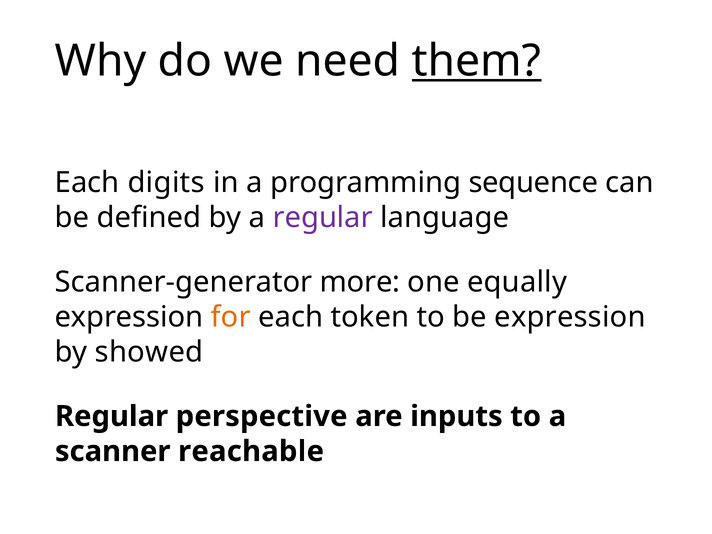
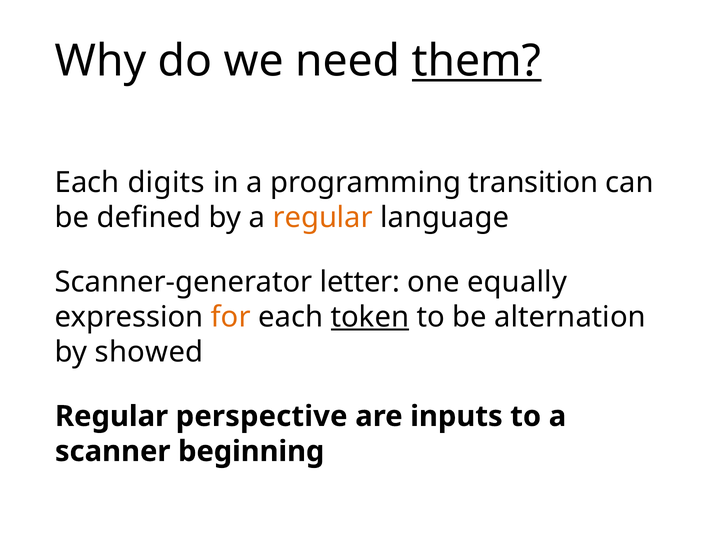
sequence: sequence -> transition
regular at (323, 218) colour: purple -> orange
more: more -> letter
token underline: none -> present
be expression: expression -> alternation
reachable: reachable -> beginning
